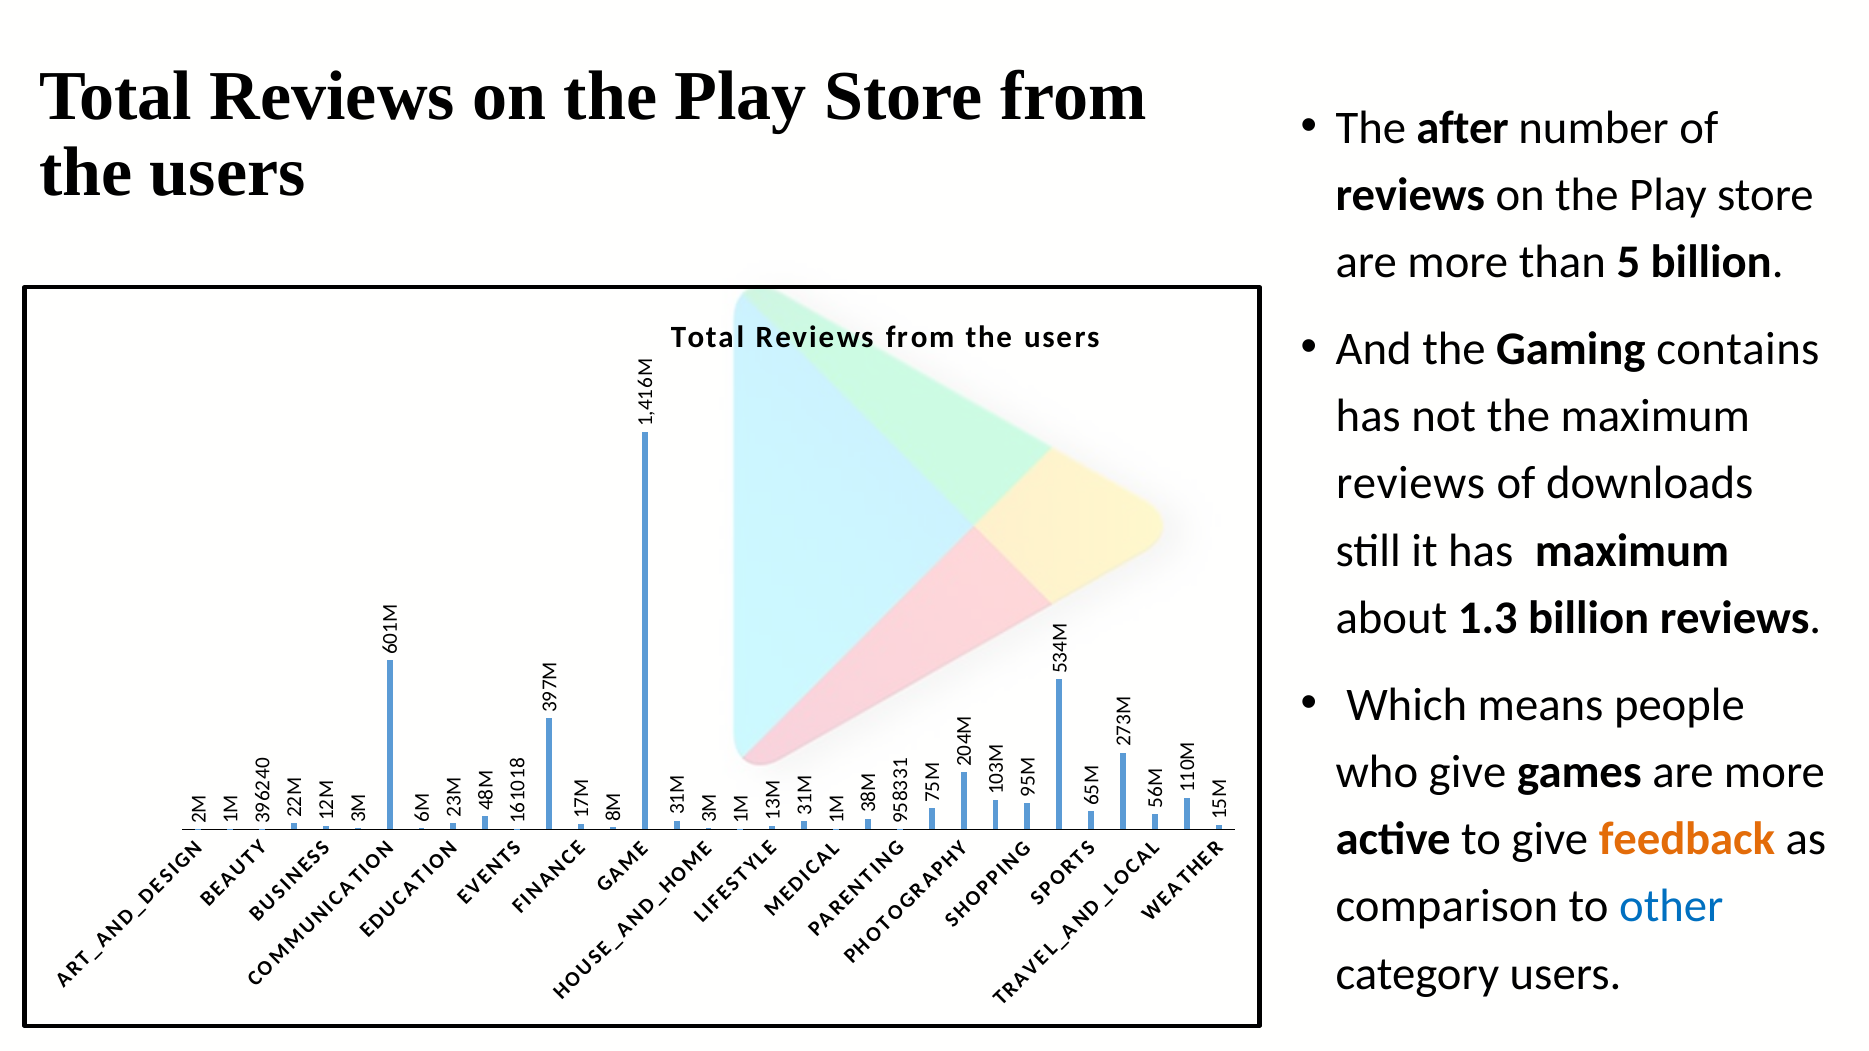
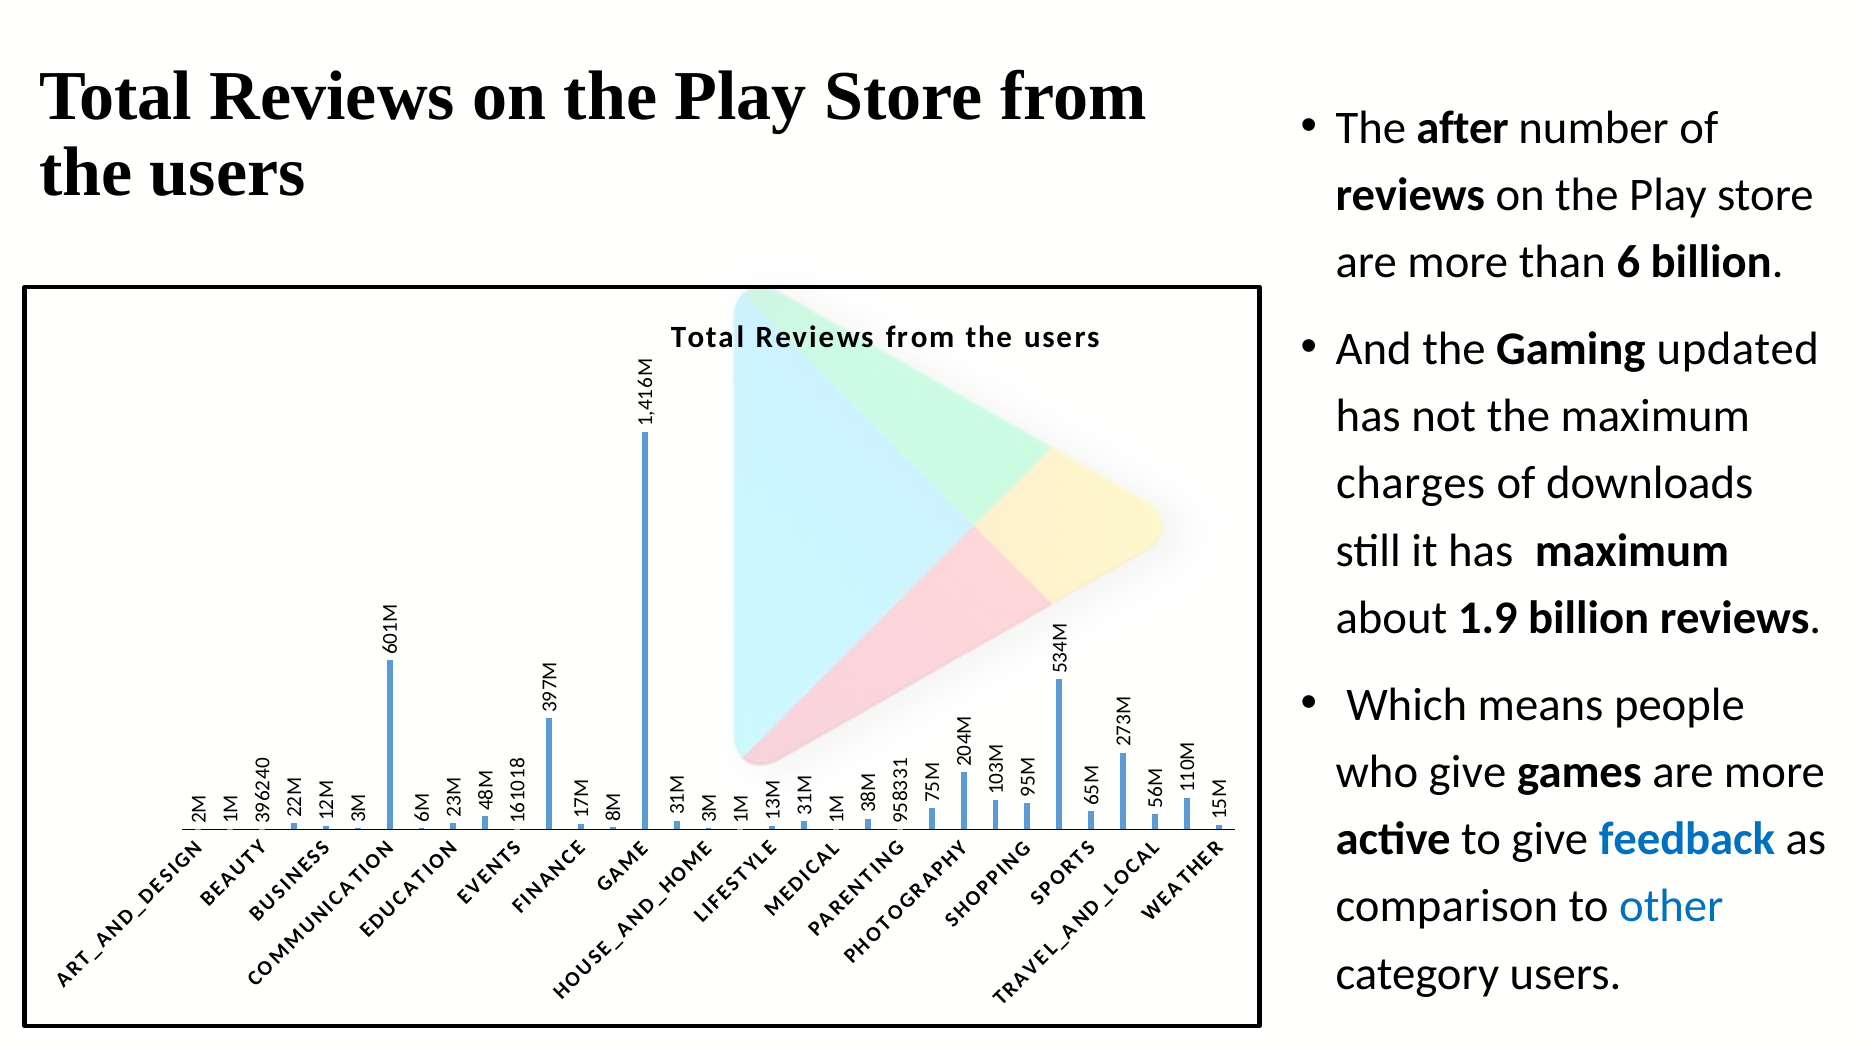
than 5: 5 -> 6
contains: contains -> updated
reviews at (1411, 484): reviews -> charges
1.3: 1.3 -> 1.9
feedback colour: orange -> blue
